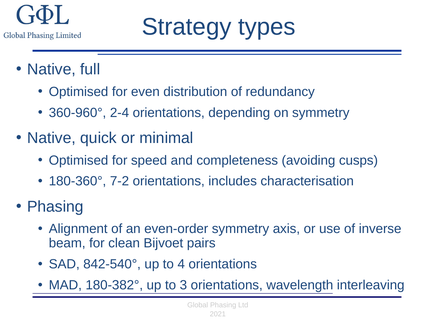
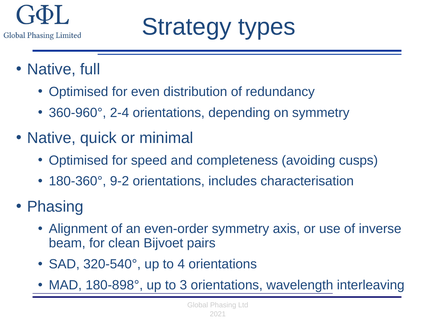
7-2: 7-2 -> 9-2
842-540°: 842-540° -> 320-540°
180-382°: 180-382° -> 180-898°
